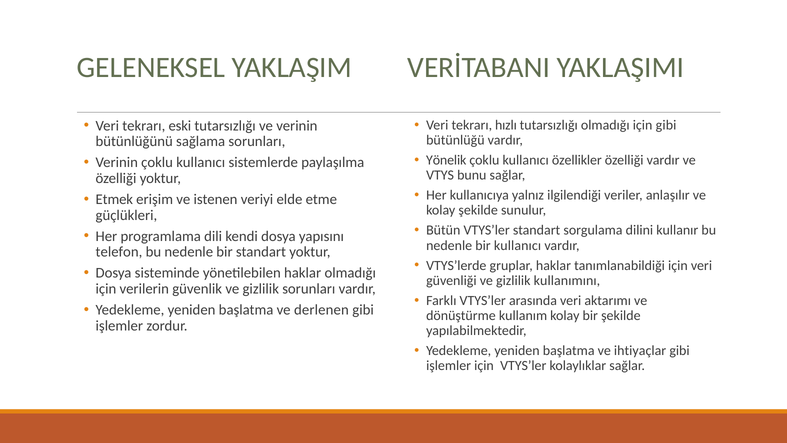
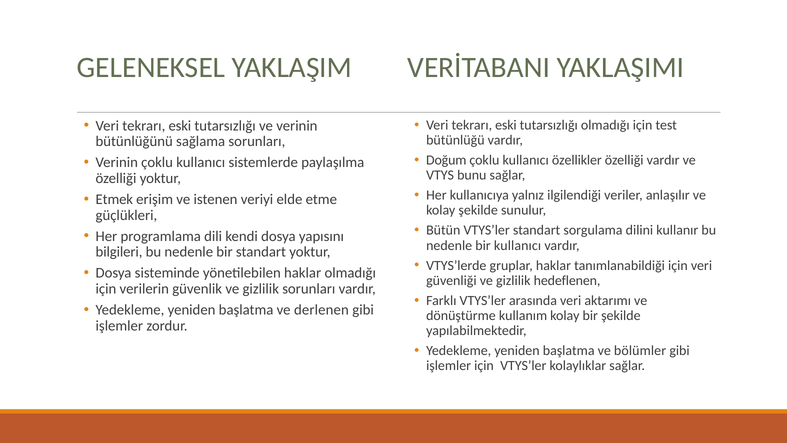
hızlı at (506, 125): hızlı -> eski
için gibi: gibi -> test
Yönelik: Yönelik -> Doğum
telefon: telefon -> bilgileri
kullanımını: kullanımını -> hedeflenen
ihtiyaçlar: ihtiyaçlar -> bölümler
